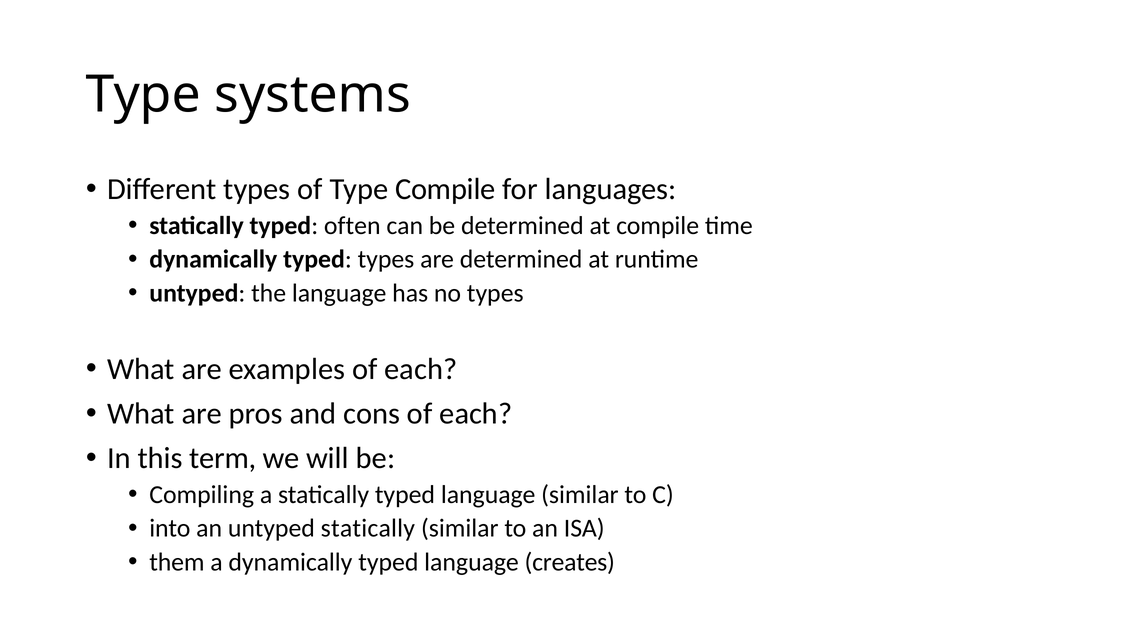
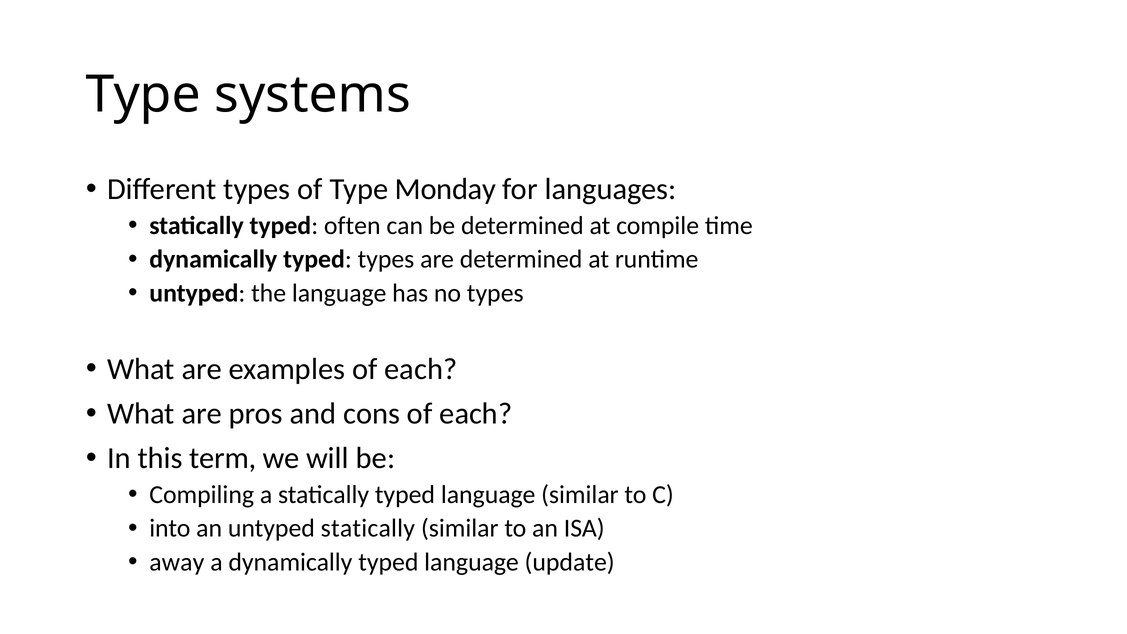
Type Compile: Compile -> Monday
them: them -> away
creates: creates -> update
